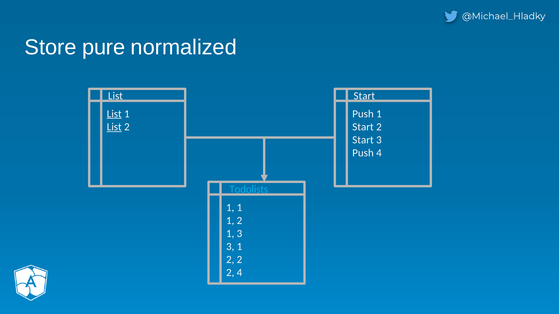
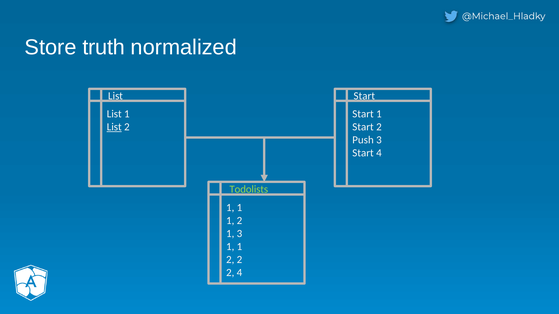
pure: pure -> truth
List at (114, 114) underline: present -> none
Push at (363, 114): Push -> Start
Start at (363, 140): Start -> Push
Push at (363, 153): Push -> Start
Todolists colour: light blue -> light green
3 at (230, 247): 3 -> 1
